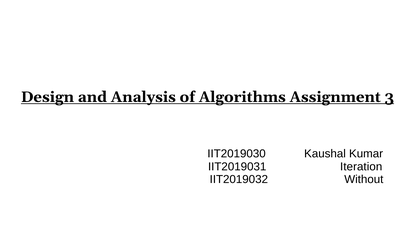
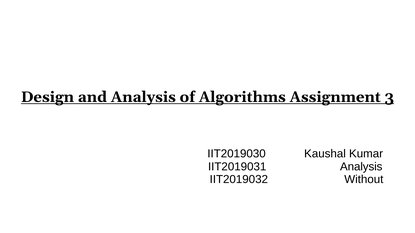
IIT2019031 Iteration: Iteration -> Analysis
